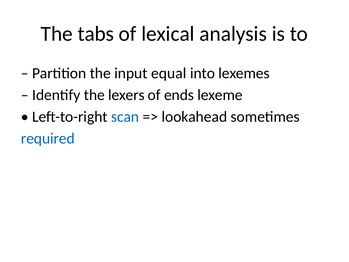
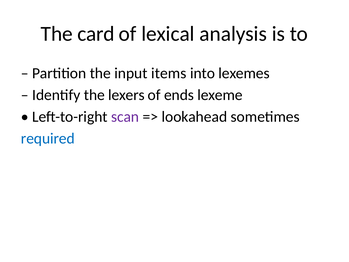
tabs: tabs -> card
equal: equal -> items
scan colour: blue -> purple
